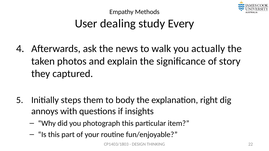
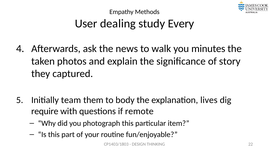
actually: actually -> minutes
steps: steps -> team
right: right -> lives
annoys: annoys -> require
insights: insights -> remote
